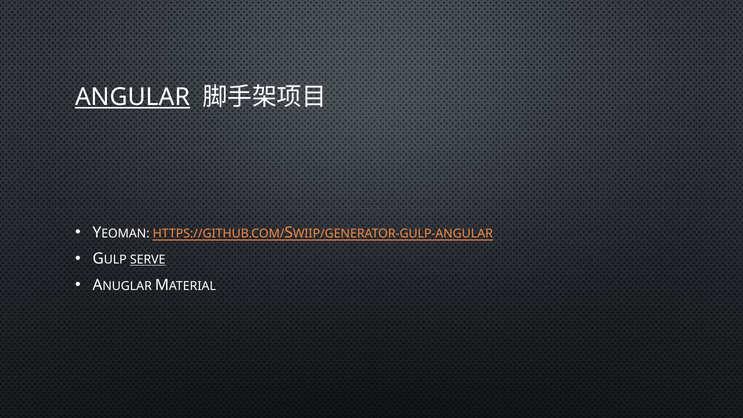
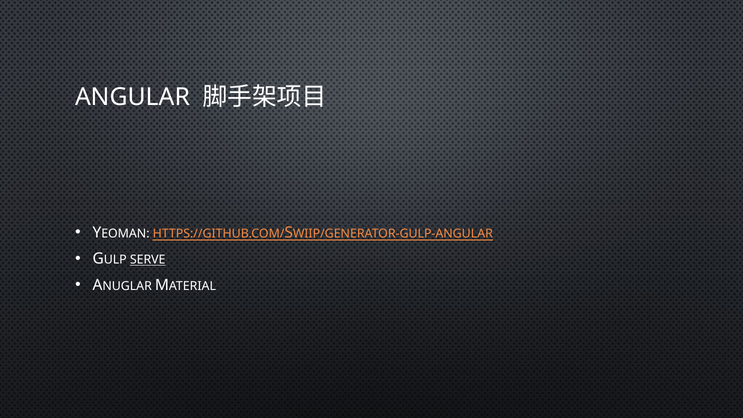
ANGULAR underline: present -> none
